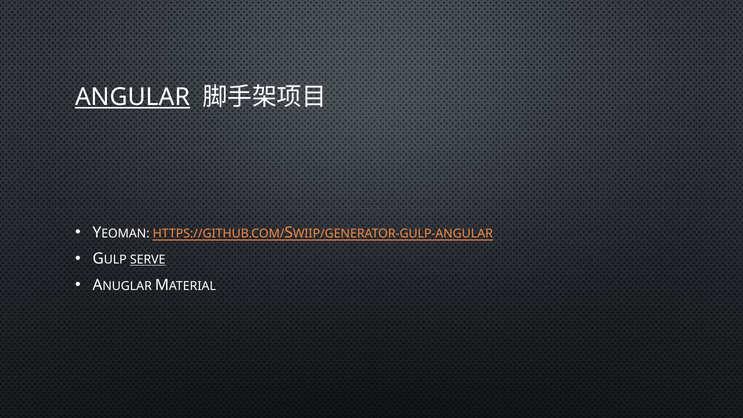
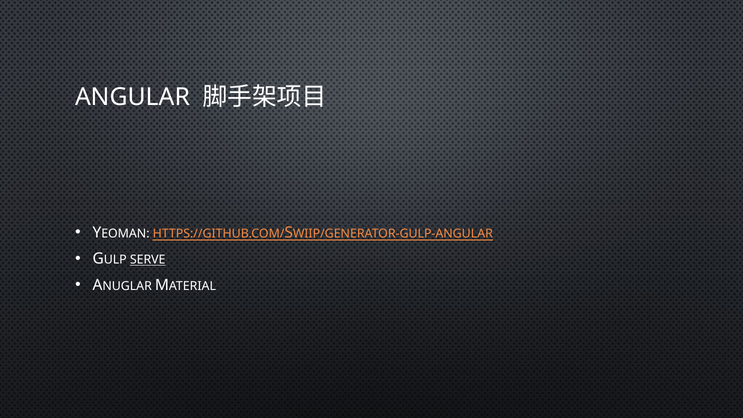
ANGULAR underline: present -> none
